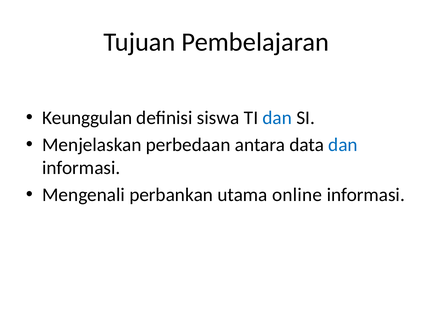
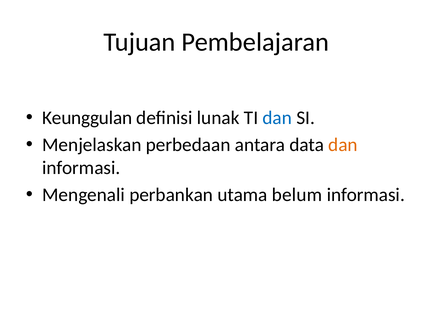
siswa: siswa -> lunak
dan at (343, 145) colour: blue -> orange
online: online -> belum
